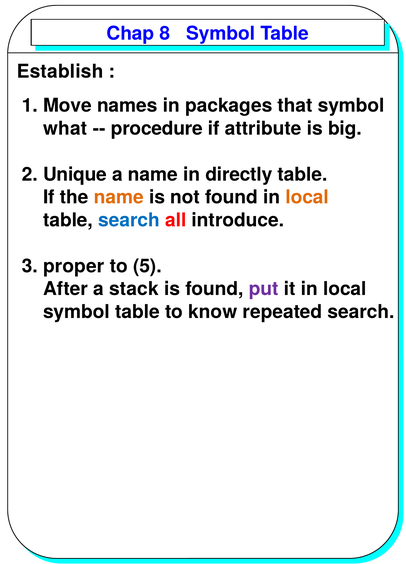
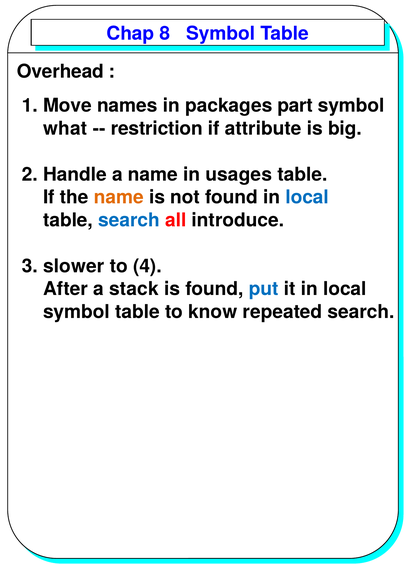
Establish: Establish -> Overhead
that: that -> part
procedure: procedure -> restriction
Unique: Unique -> Handle
directly: directly -> usages
local at (307, 197) colour: orange -> blue
proper: proper -> slower
5: 5 -> 4
put colour: purple -> blue
